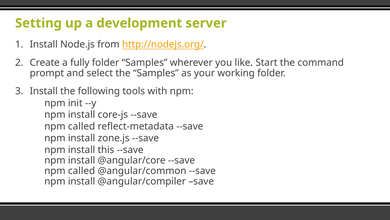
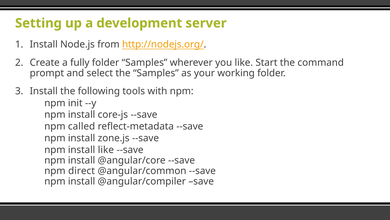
install this: this -> like
called at (82, 170): called -> direct
